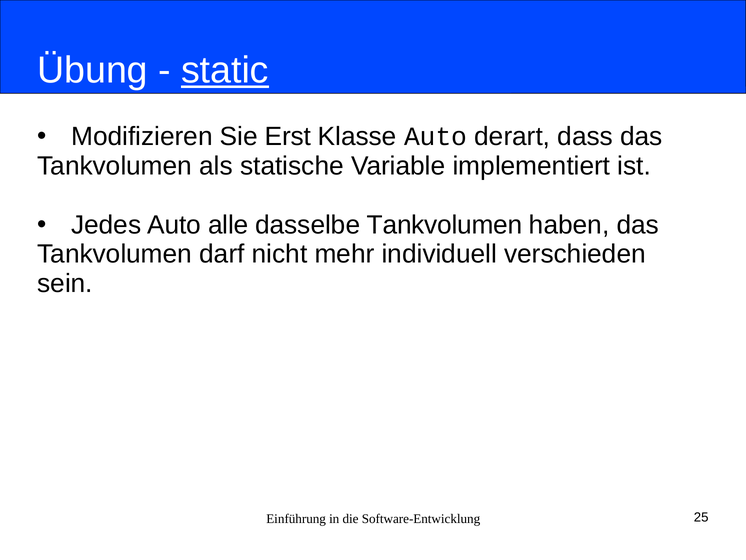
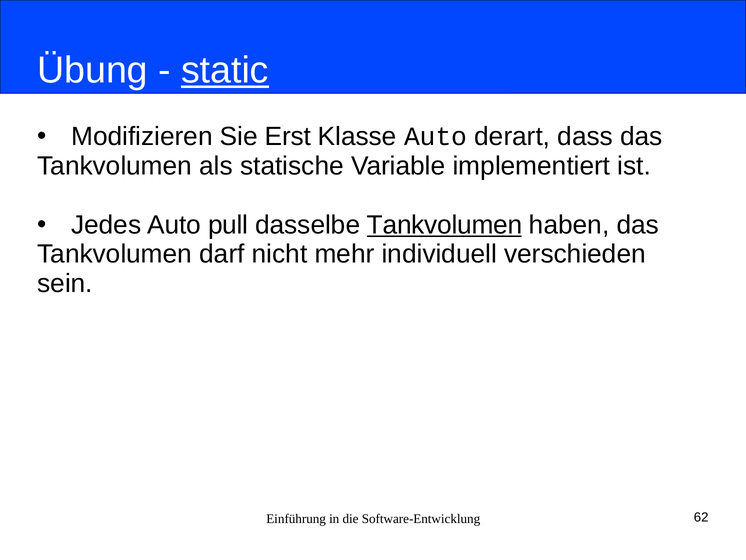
alle: alle -> pull
Tankvolumen at (445, 225) underline: none -> present
25: 25 -> 62
